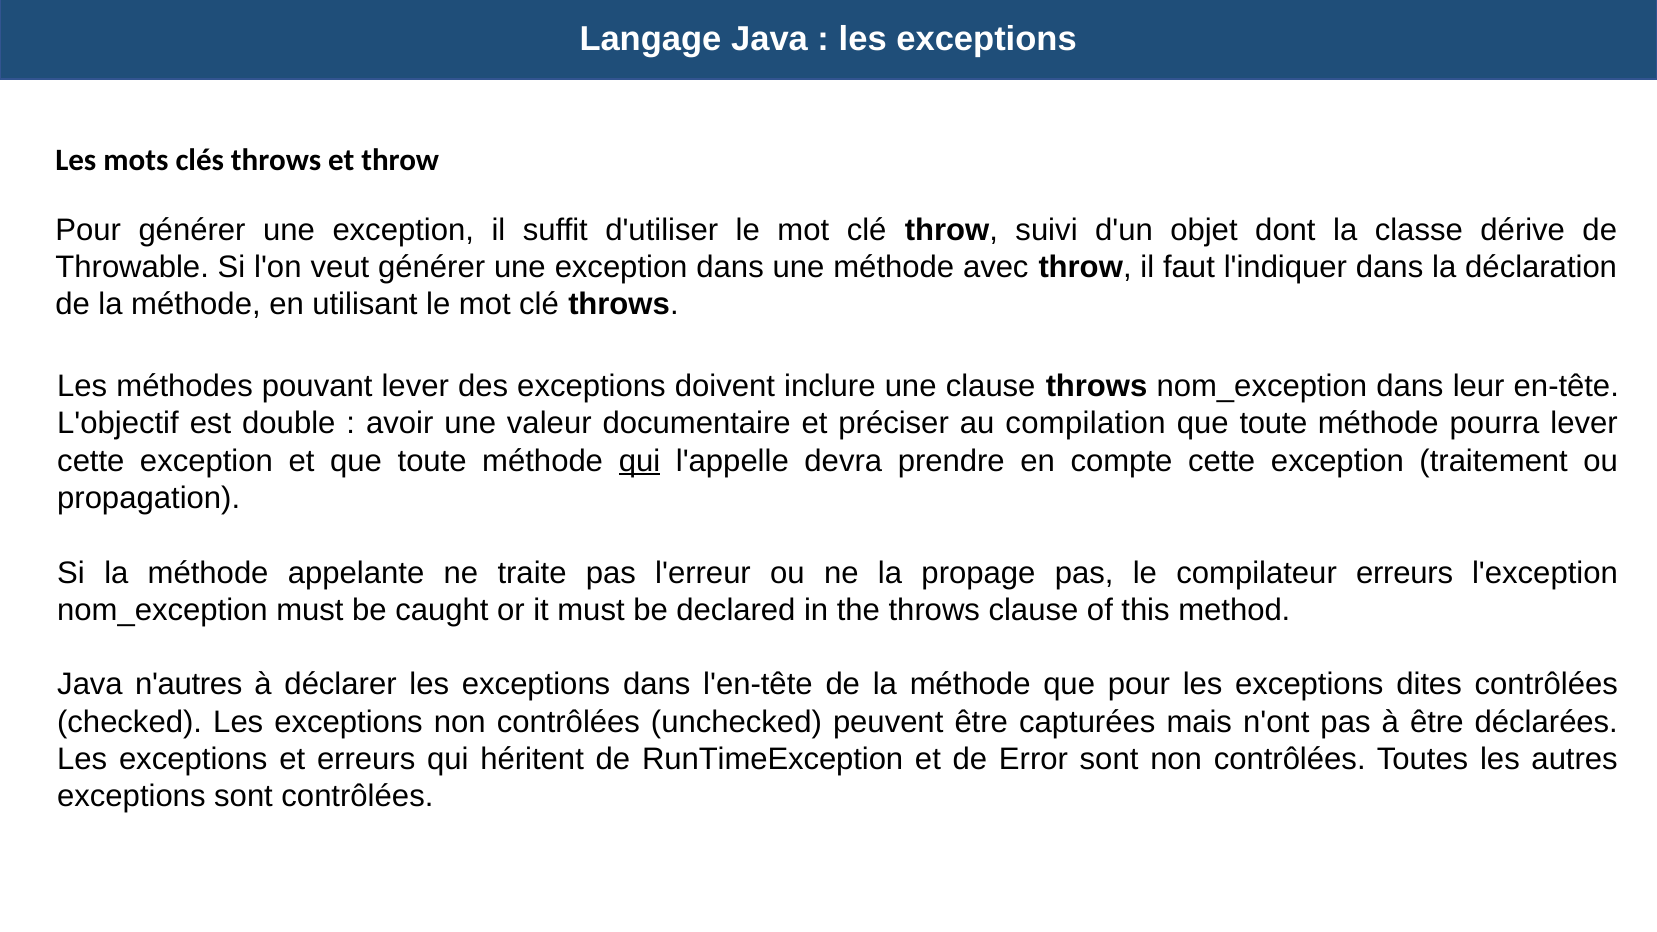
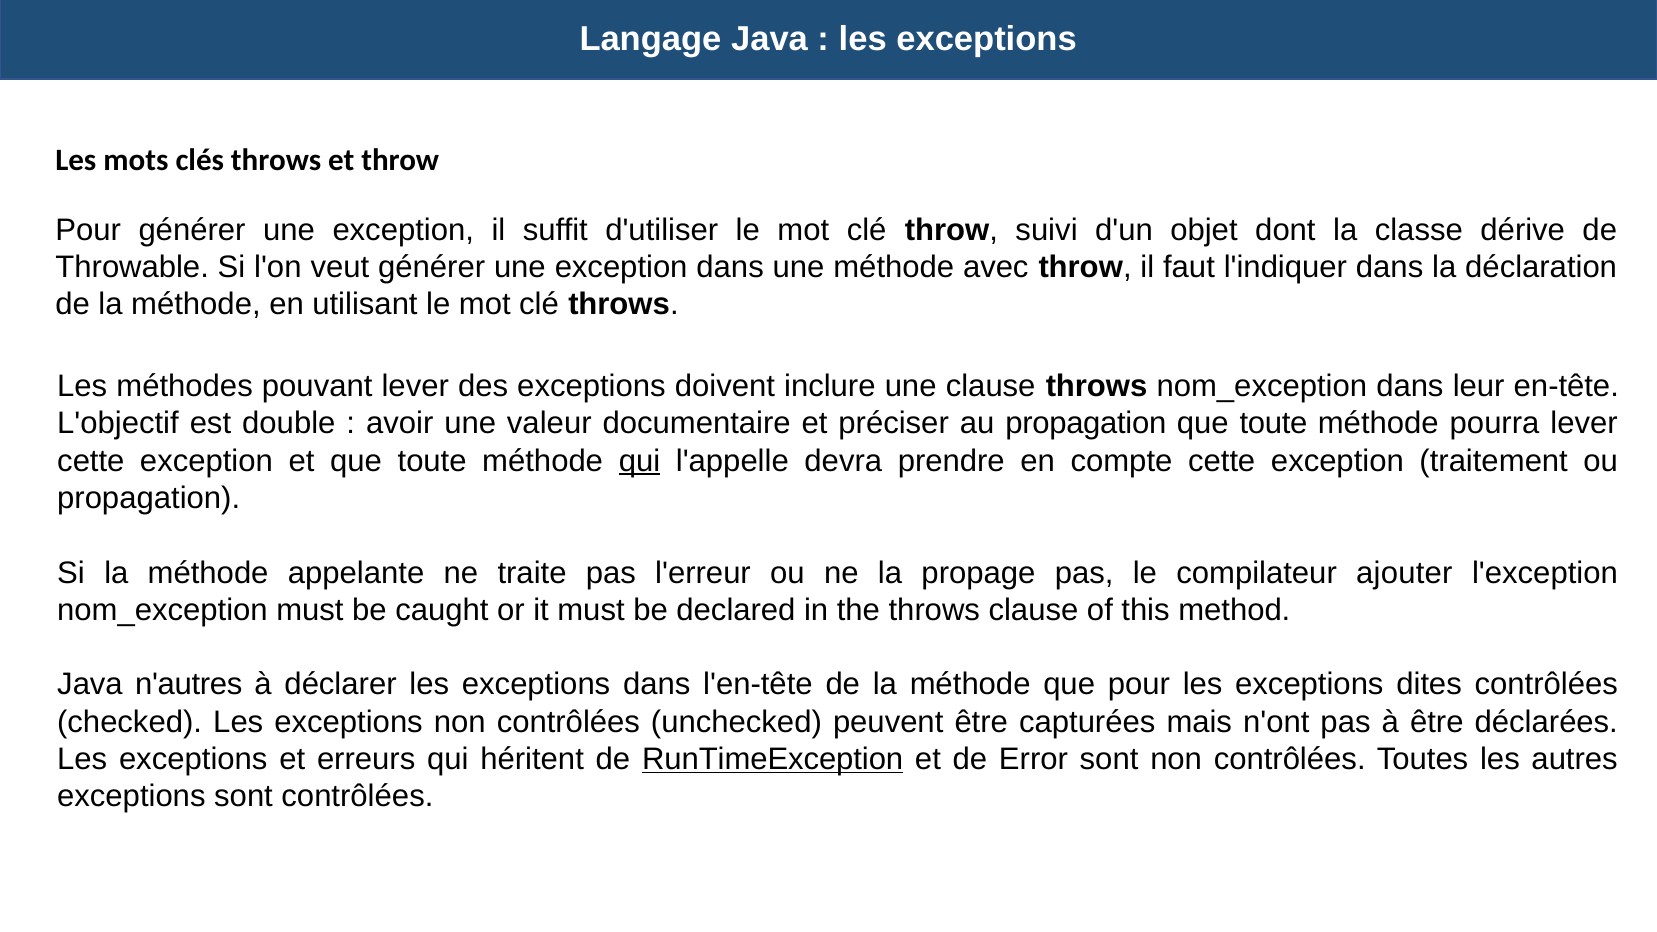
au compilation: compilation -> propagation
compilateur erreurs: erreurs -> ajouter
RunTimeException underline: none -> present
